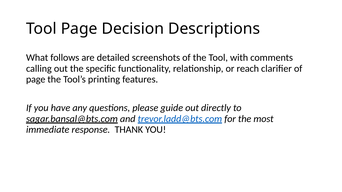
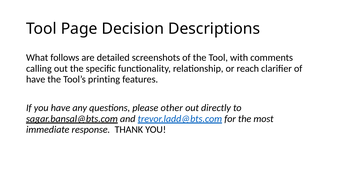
page at (36, 79): page -> have
guide: guide -> other
